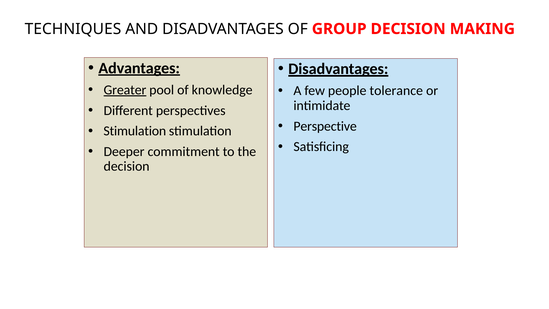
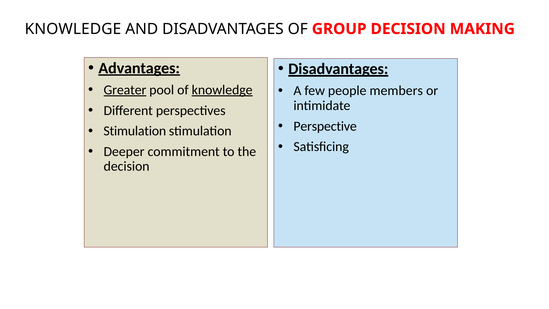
TECHNIQUES at (73, 29): TECHNIQUES -> KNOWLEDGE
knowledge at (222, 90) underline: none -> present
tolerance: tolerance -> members
